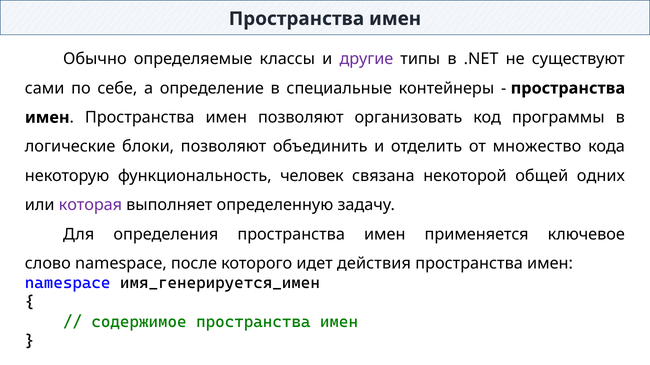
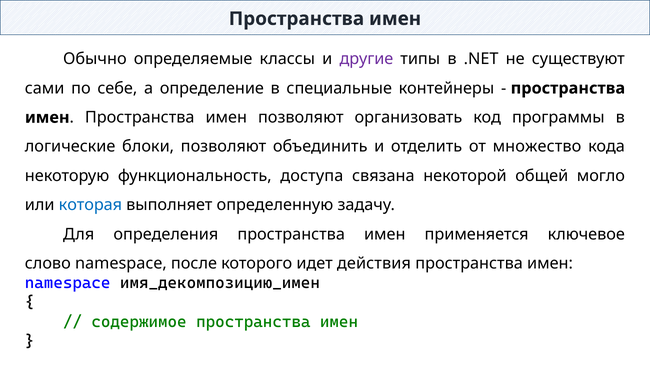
человек: человек -> доступа
одних: одних -> могло
которая colour: purple -> blue
имя_генерируется_имен: имя_генерируется_имен -> имя_декомпозицию_имен
